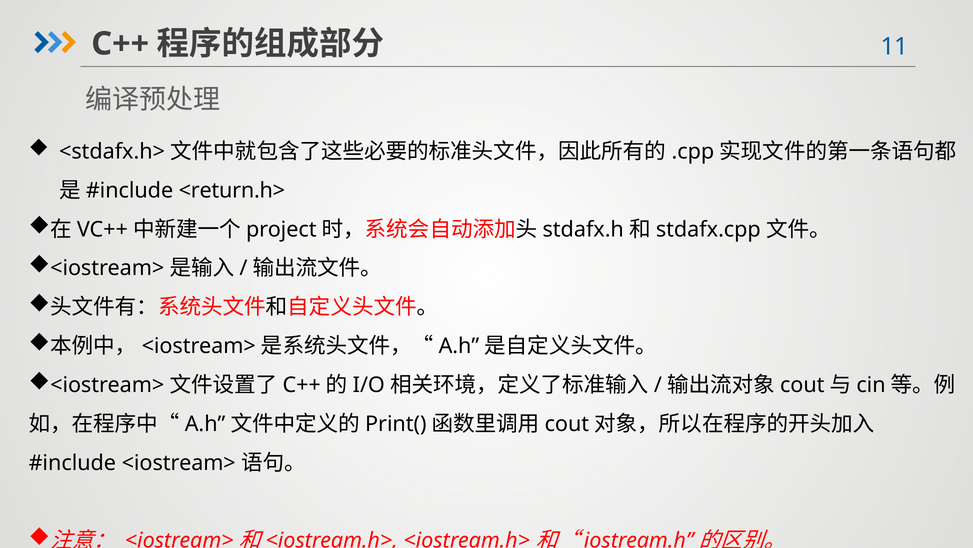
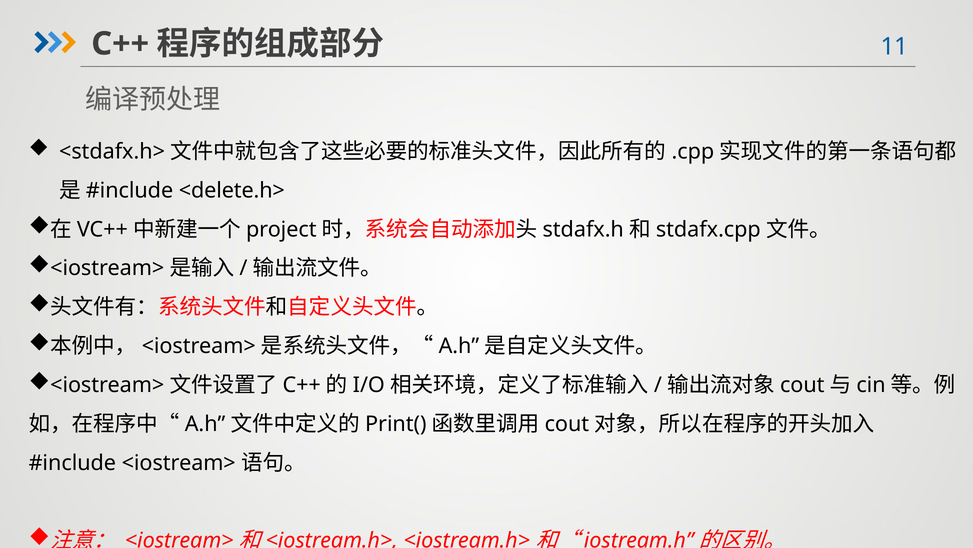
<return.h>: <return.h> -> <delete.h>
